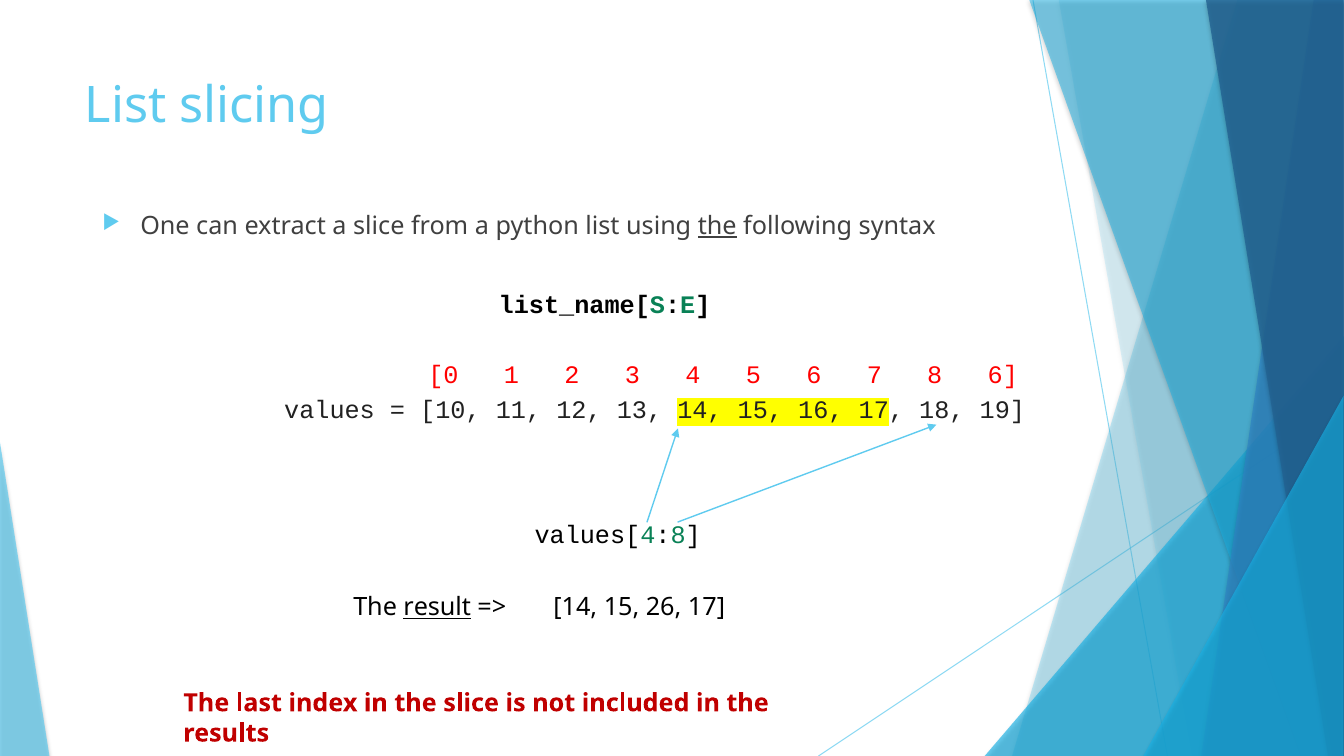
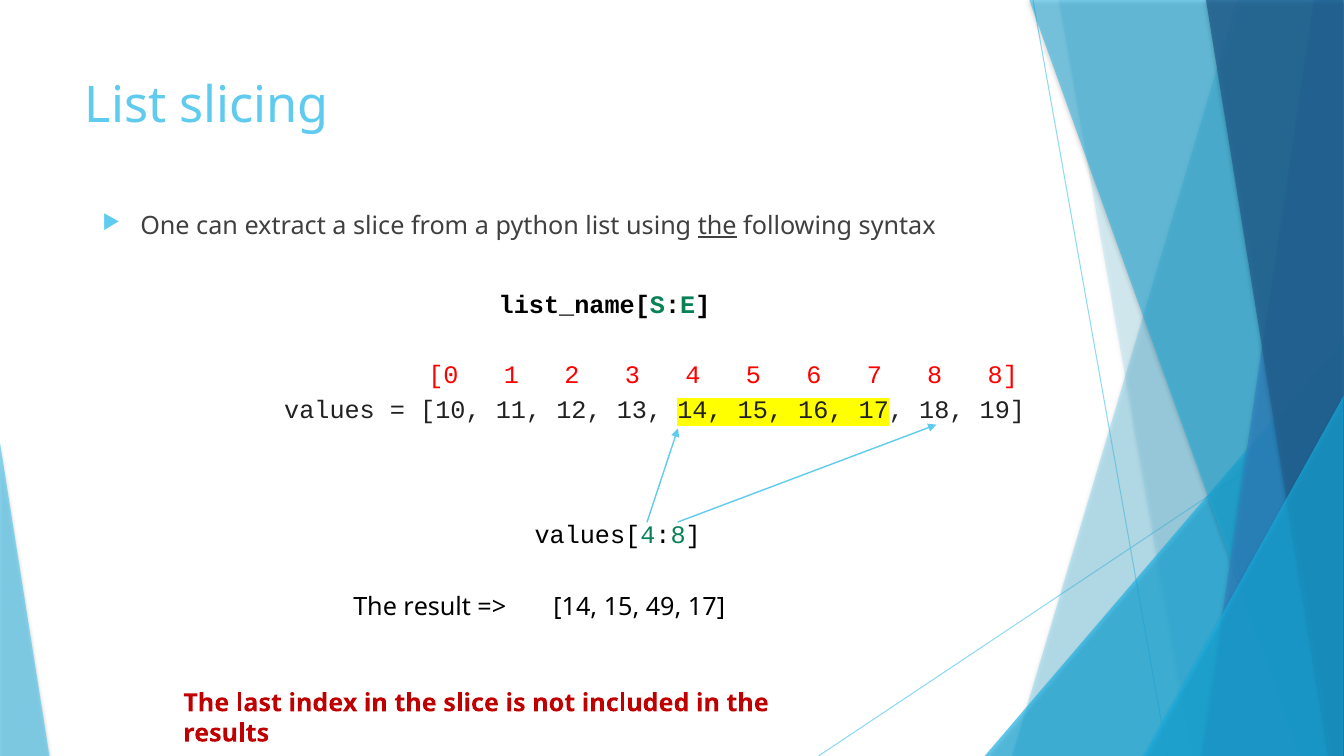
8 6: 6 -> 8
result underline: present -> none
26: 26 -> 49
